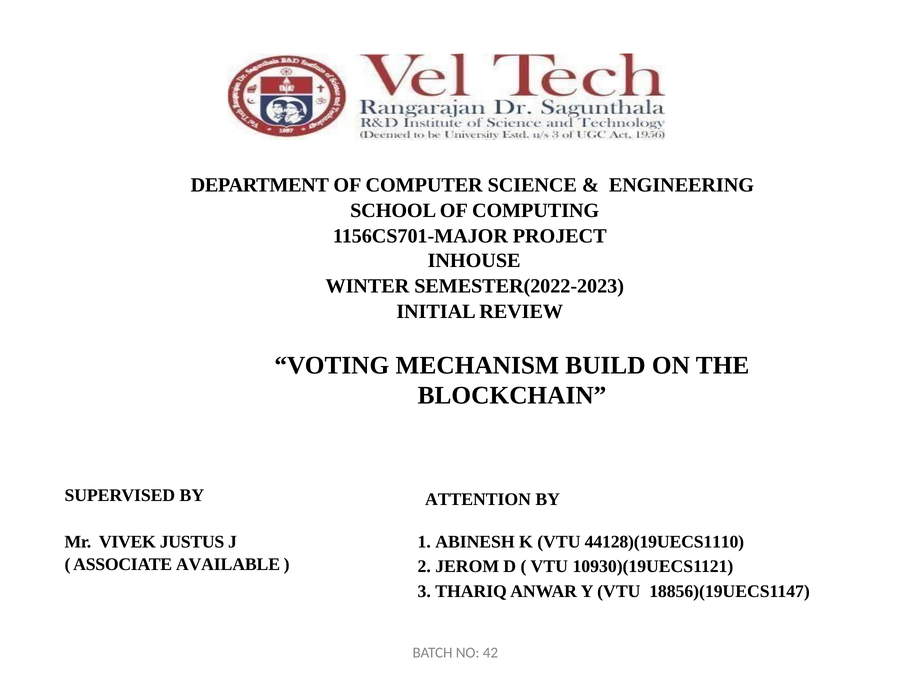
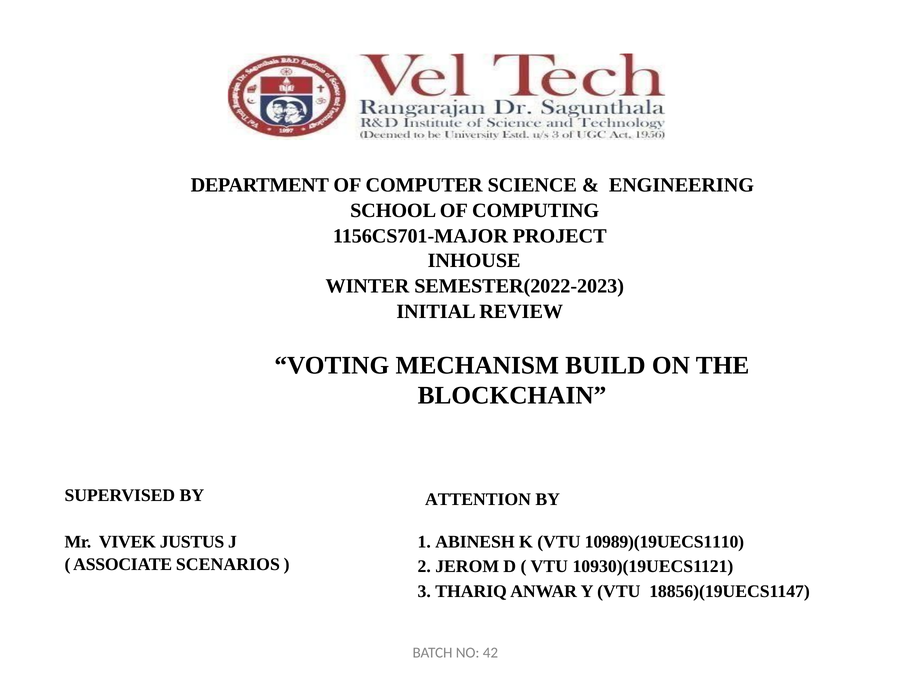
44128)(19UECS1110: 44128)(19UECS1110 -> 10989)(19UECS1110
AVAILABLE: AVAILABLE -> SCENARIOS
